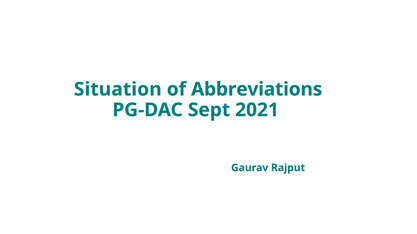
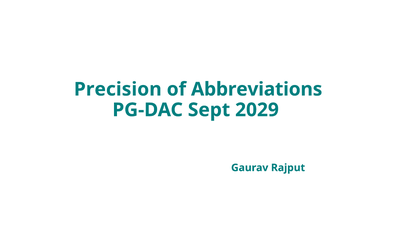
Situation: Situation -> Precision
2021: 2021 -> 2029
